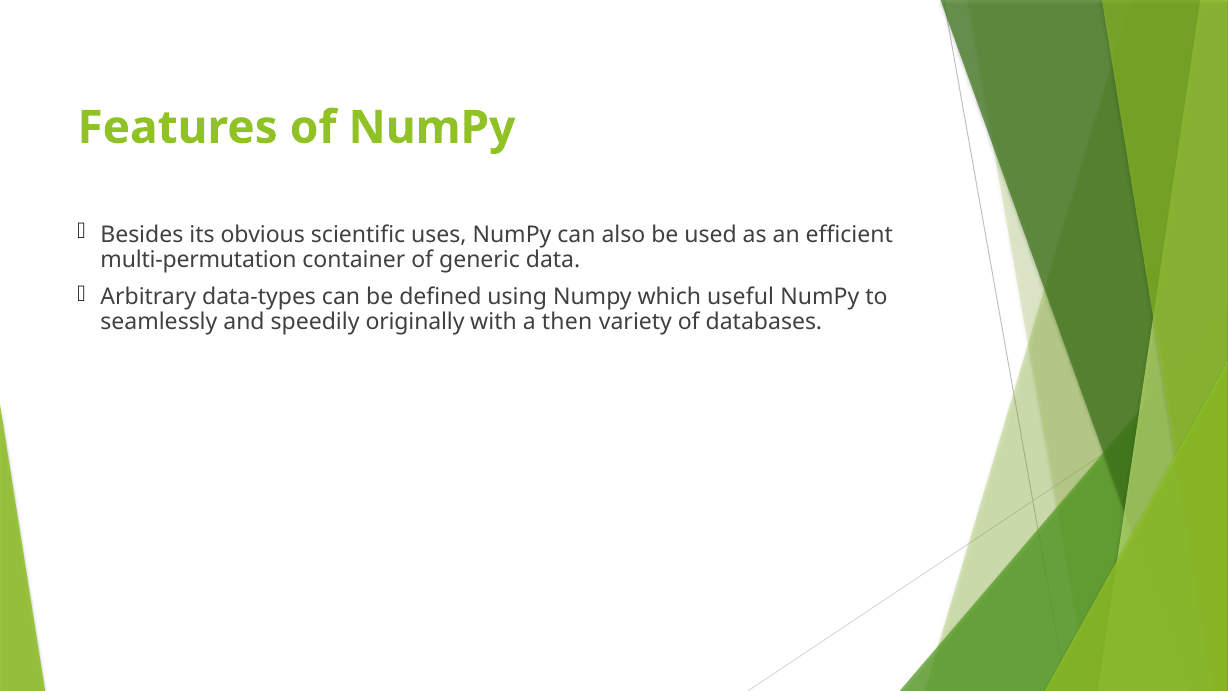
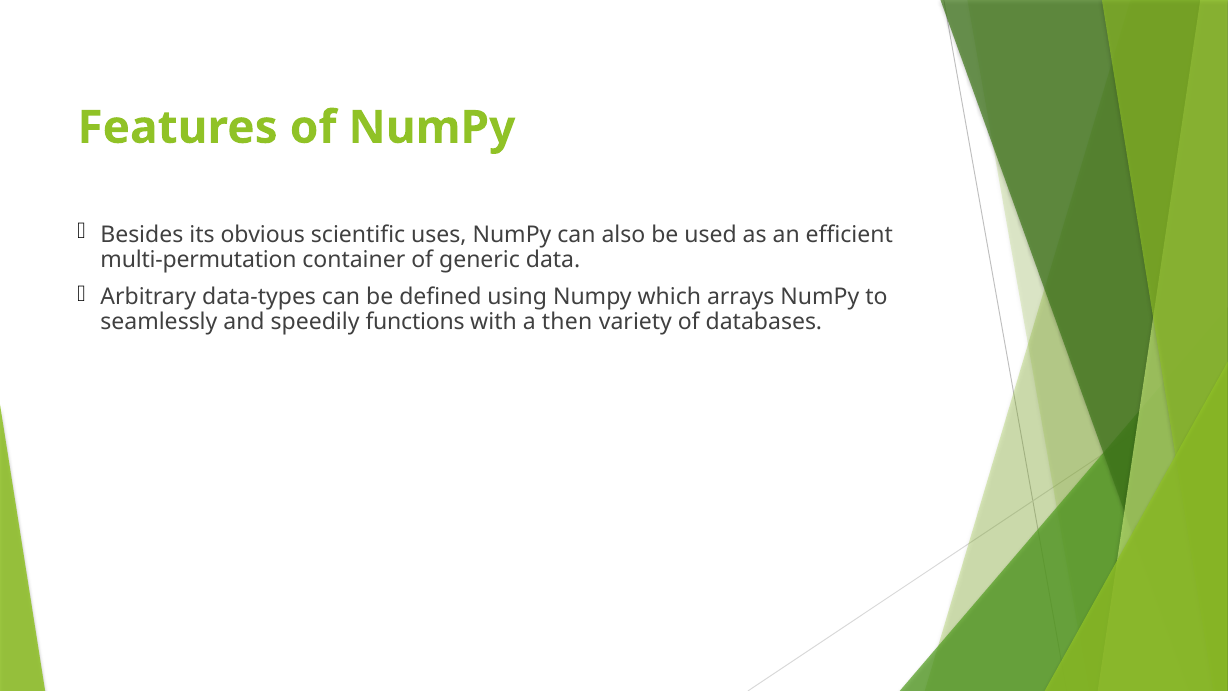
useful: useful -> arrays
originally: originally -> functions
